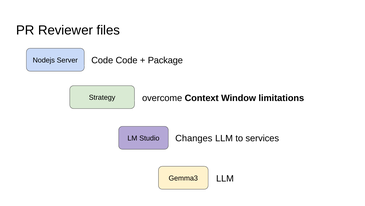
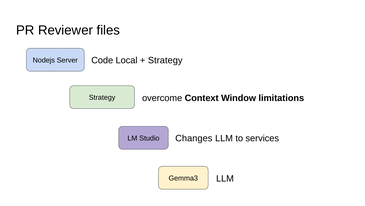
Code Code: Code -> Local
Package at (165, 60): Package -> Strategy
